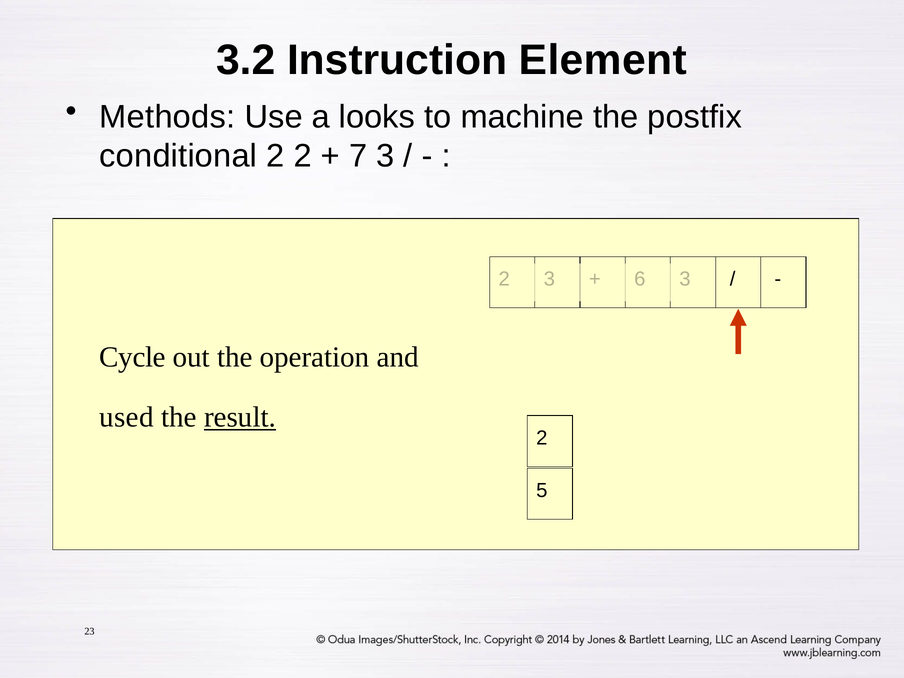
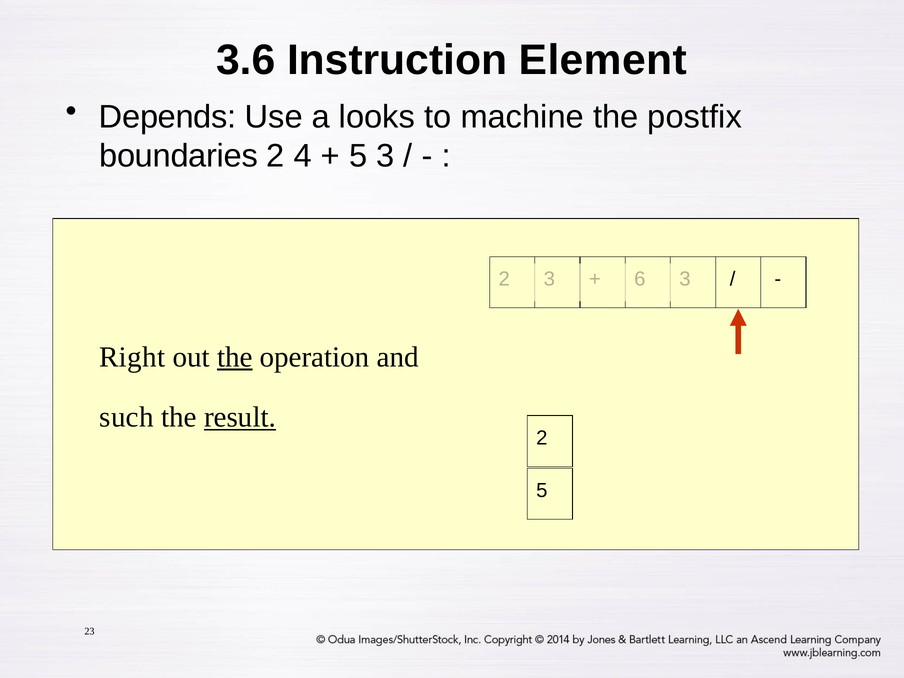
3.2: 3.2 -> 3.6
Methods: Methods -> Depends
conditional: conditional -> boundaries
2 at (303, 156): 2 -> 4
7 at (358, 156): 7 -> 5
Cycle: Cycle -> Right
the at (235, 357) underline: none -> present
used: used -> such
